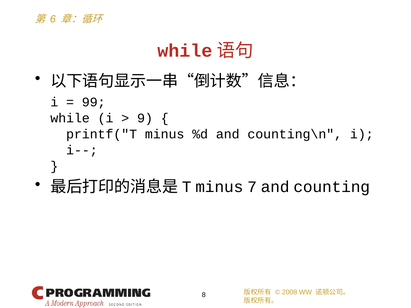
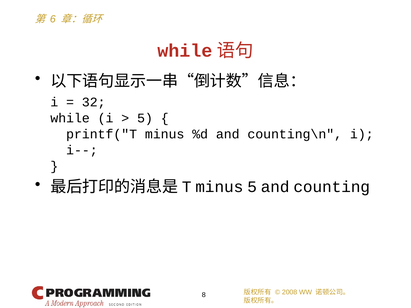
99: 99 -> 32
9 at (145, 118): 9 -> 5
minus 7: 7 -> 5
